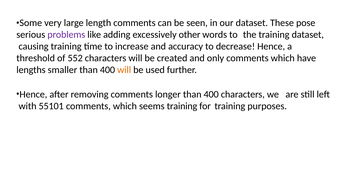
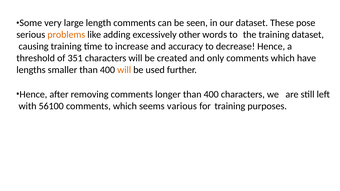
problems colour: purple -> orange
552: 552 -> 351
55101: 55101 -> 56100
seems training: training -> various
